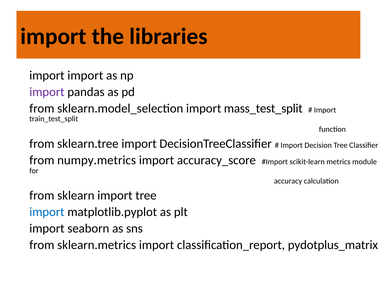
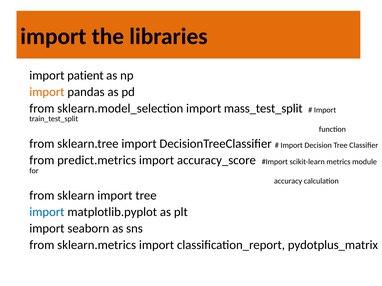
import import: import -> patient
import at (47, 92) colour: purple -> orange
numpy.metrics: numpy.metrics -> predict.metrics
